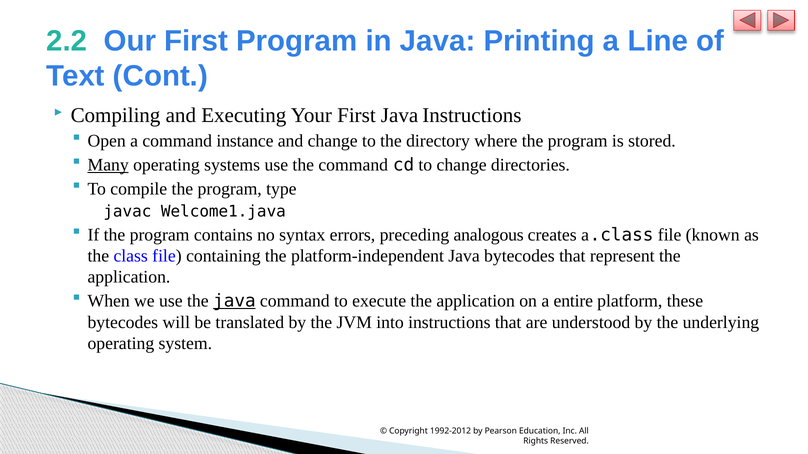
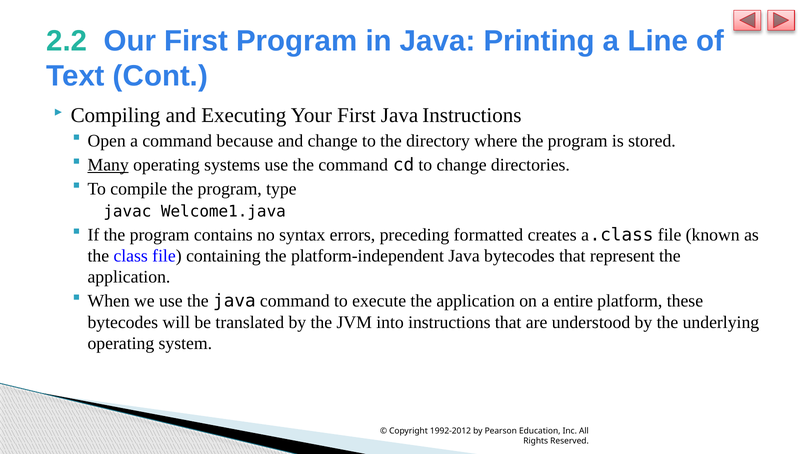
instance: instance -> because
analogous: analogous -> formatted
java at (234, 301) underline: present -> none
